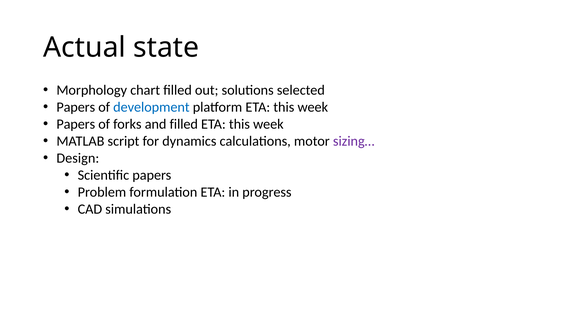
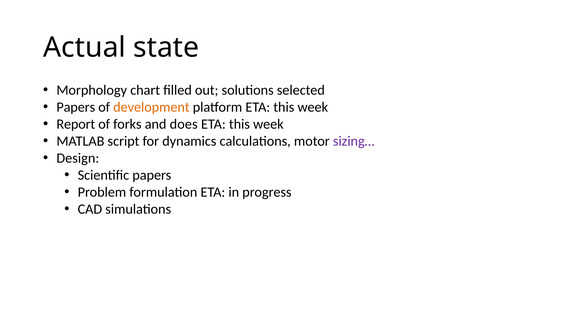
development colour: blue -> orange
Papers at (76, 124): Papers -> Report
and filled: filled -> does
